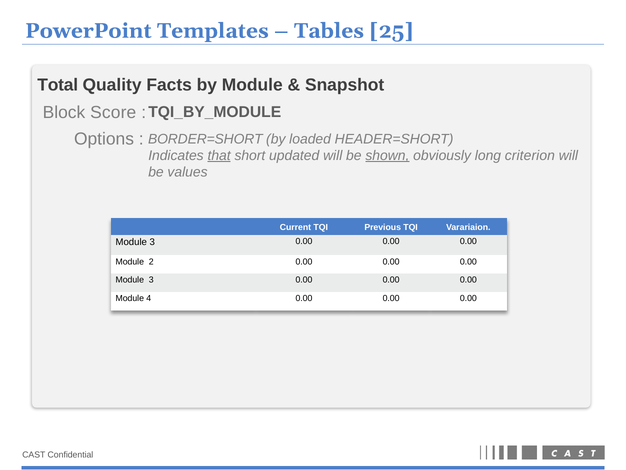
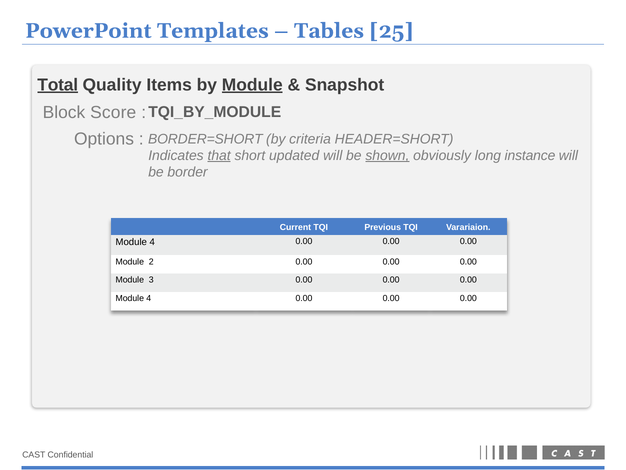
Total underline: none -> present
Facts: Facts -> Items
Module at (252, 85) underline: none -> present
loaded: loaded -> criteria
criterion: criterion -> instance
values: values -> border
3 at (152, 242): 3 -> 4
